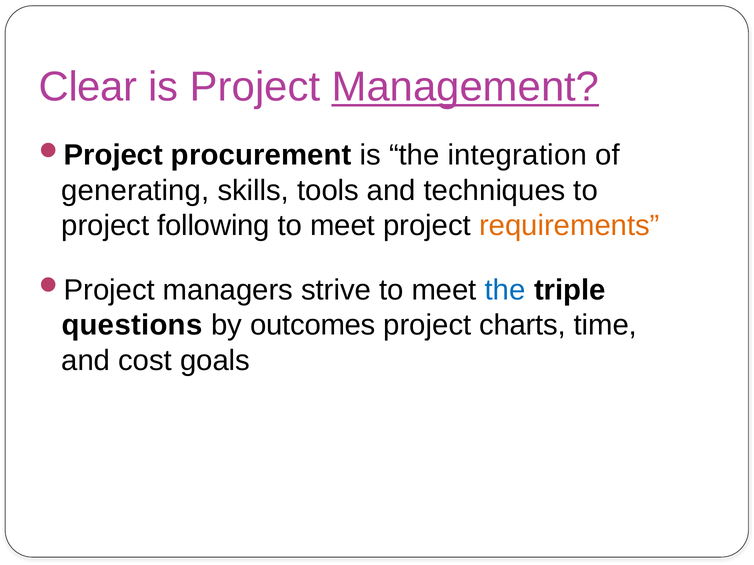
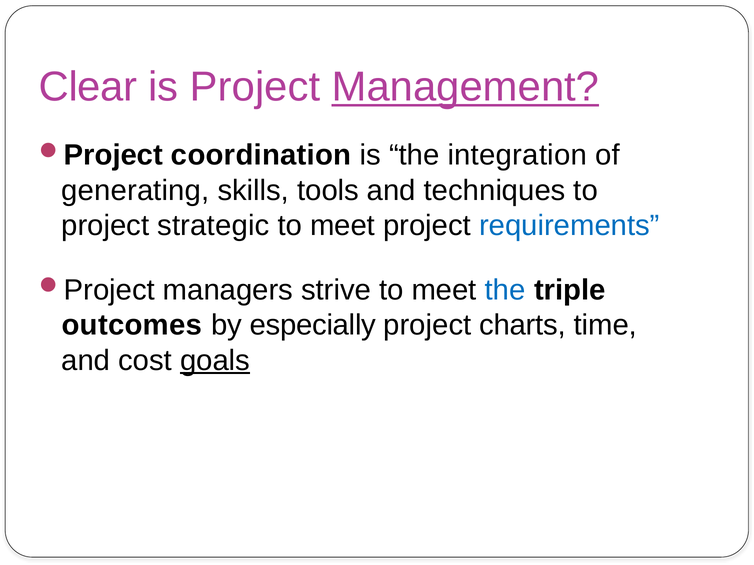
procurement: procurement -> coordination
following: following -> strategic
requirements colour: orange -> blue
questions: questions -> outcomes
outcomes: outcomes -> especially
goals underline: none -> present
